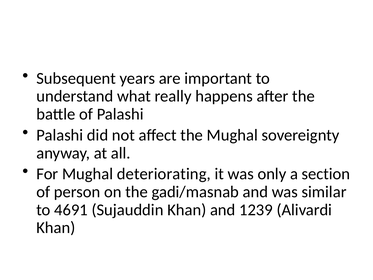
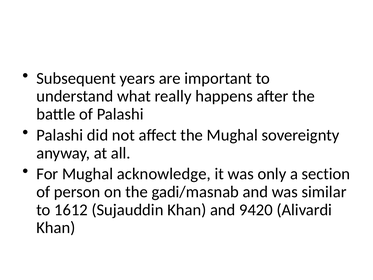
deteriorating: deteriorating -> acknowledge
4691: 4691 -> 1612
1239: 1239 -> 9420
